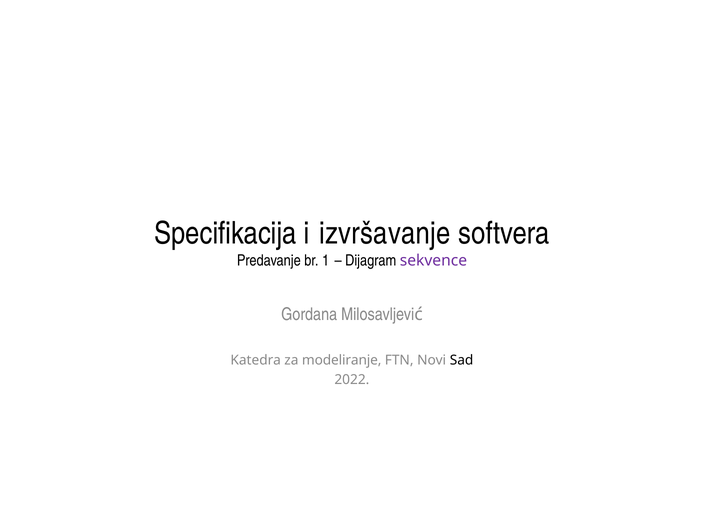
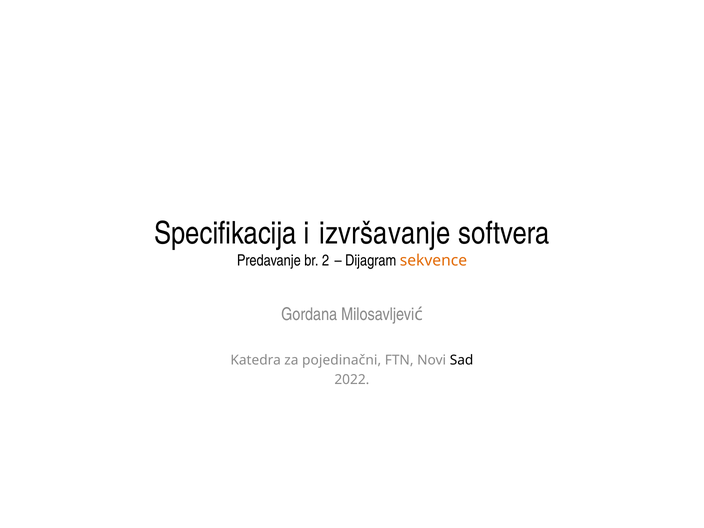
1: 1 -> 2
sekvence colour: purple -> orange
modeliranje: modeliranje -> pojedinačni
